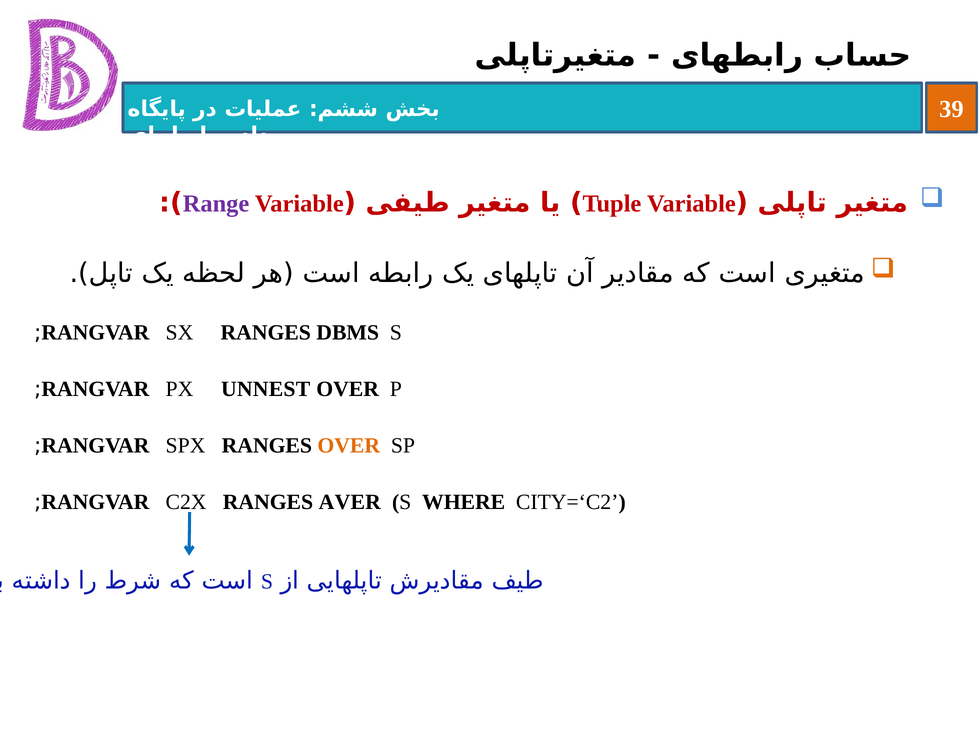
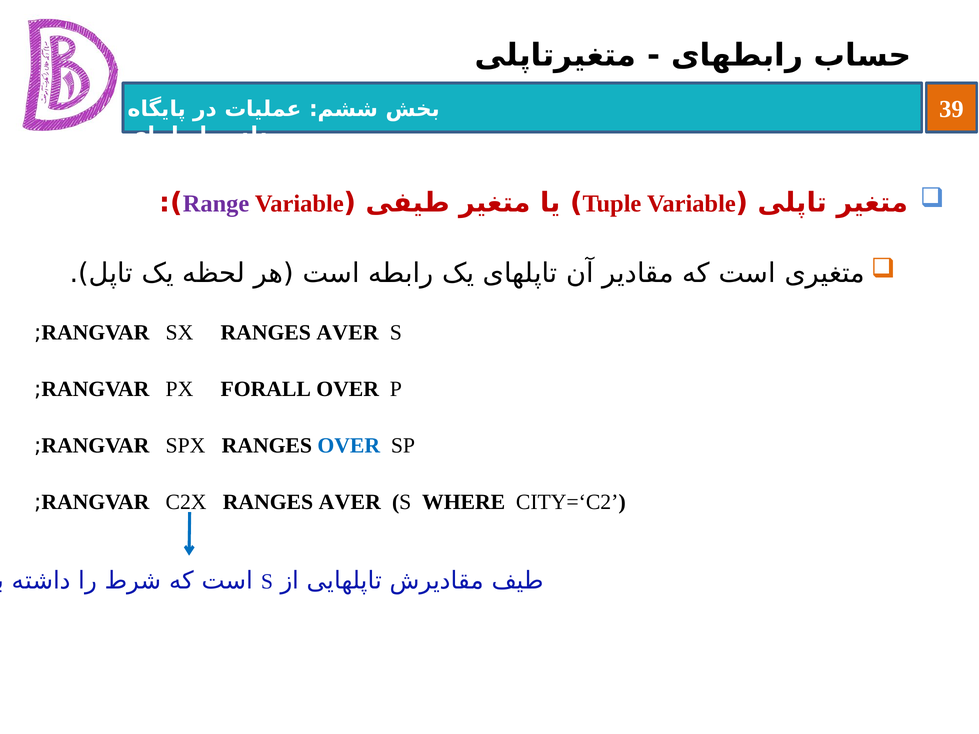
SX RANGES DBMS: DBMS -> AVER
UNNEST: UNNEST -> FORALL
OVER at (349, 446) colour: orange -> blue
